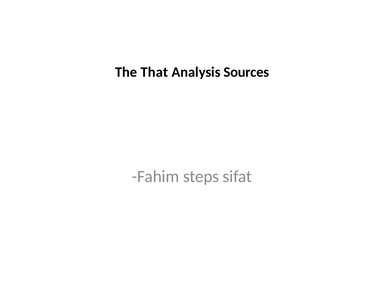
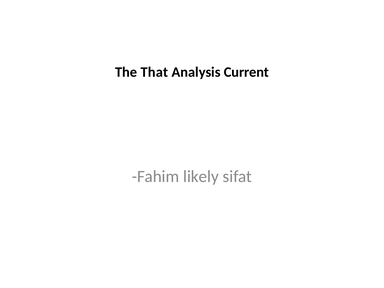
Sources: Sources -> Current
steps: steps -> likely
